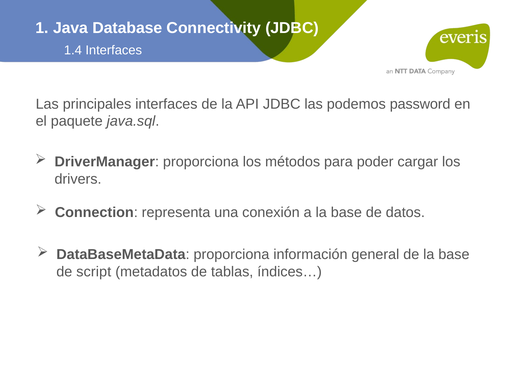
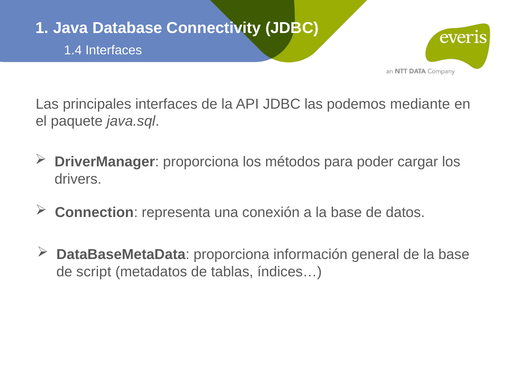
password: password -> mediante
